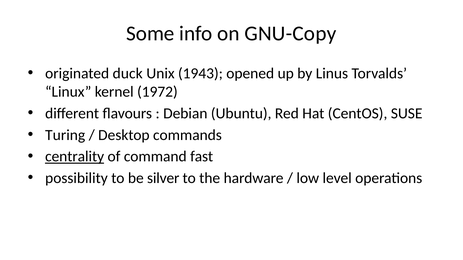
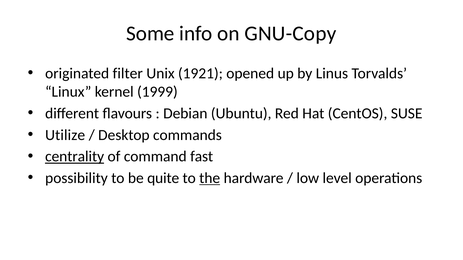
duck: duck -> filter
1943: 1943 -> 1921
1972: 1972 -> 1999
Turing: Turing -> Utilize
silver: silver -> quite
the underline: none -> present
